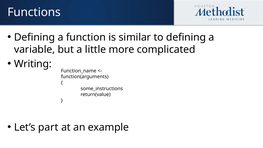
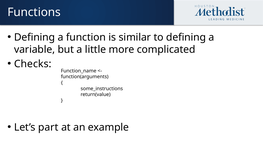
Writing: Writing -> Checks
